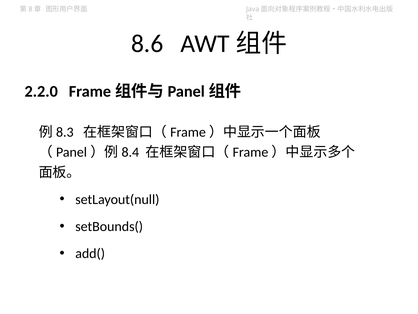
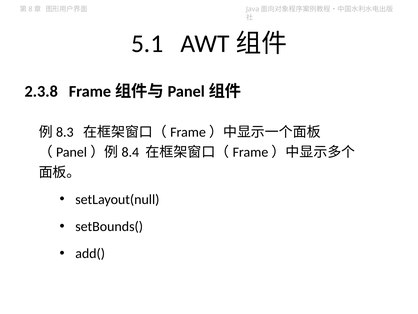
8.6: 8.6 -> 5.1
2.2.0: 2.2.0 -> 2.3.8
